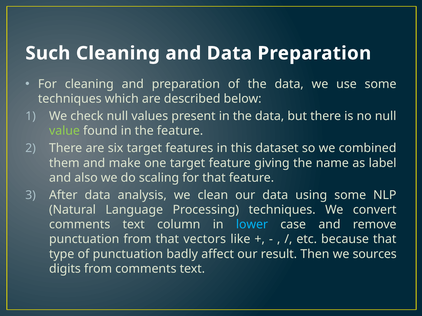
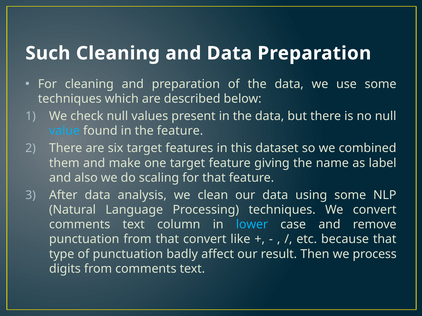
value colour: light green -> light blue
that vectors: vectors -> convert
sources: sources -> process
